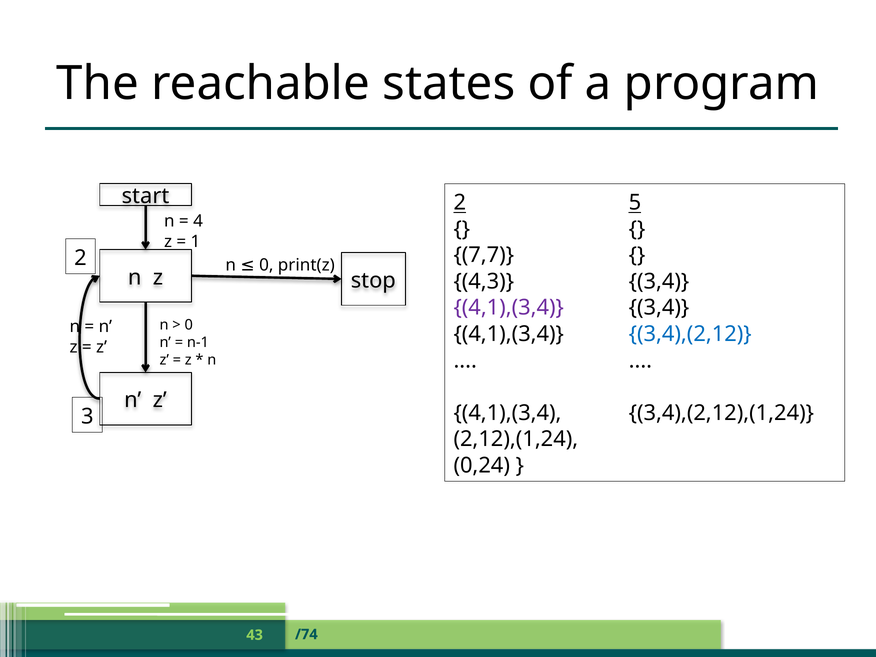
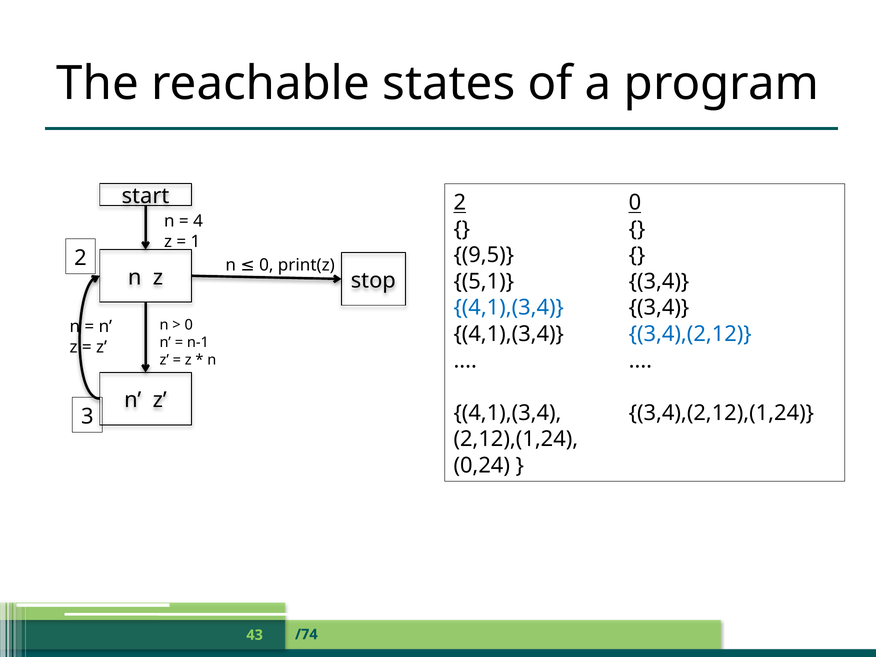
2 5: 5 -> 0
7,7: 7,7 -> 9,5
4,3: 4,3 -> 5,1
4,1),(3,4 at (509, 308) colour: purple -> blue
